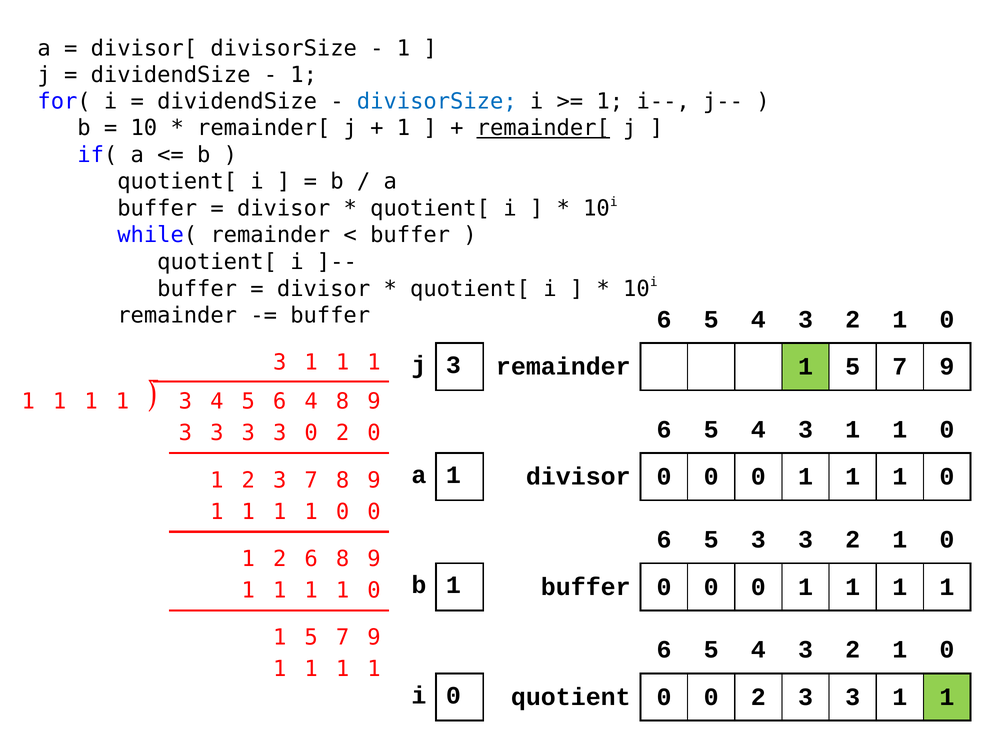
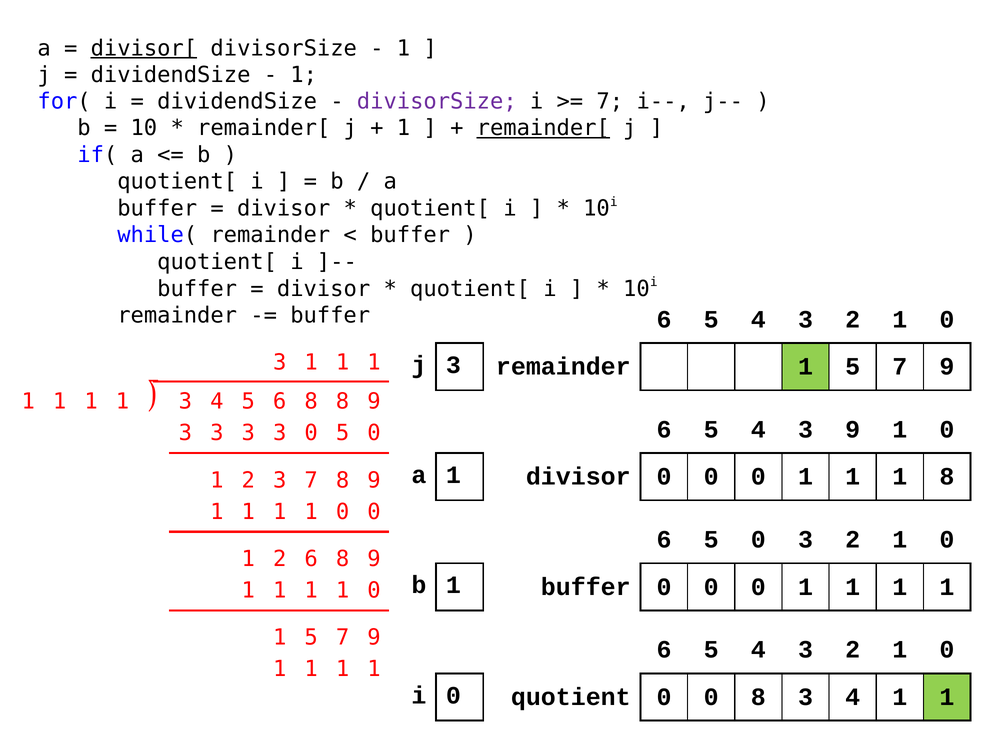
divisor[ underline: none -> present
divisorSize at (437, 101) colour: blue -> purple
1 at (610, 101): 1 -> 7
5 6 4: 4 -> 8
3 0 2: 2 -> 5
4 3 1: 1 -> 9
0 at (947, 476): 0 -> 8
6 5 3: 3 -> 0
0 0 2: 2 -> 8
3 at (853, 696): 3 -> 4
